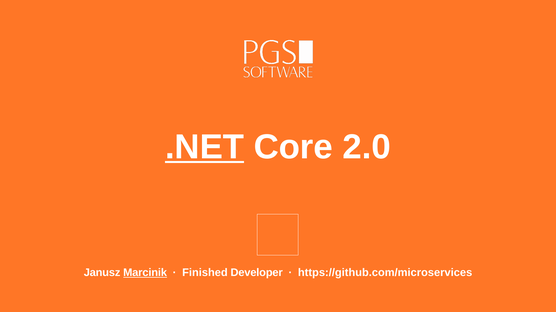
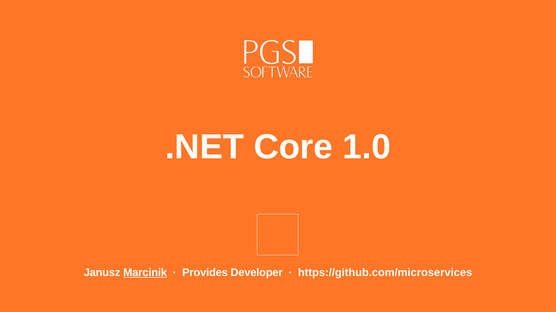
.NET underline: present -> none
2.0: 2.0 -> 1.0
Finished: Finished -> Provides
